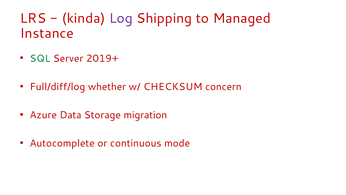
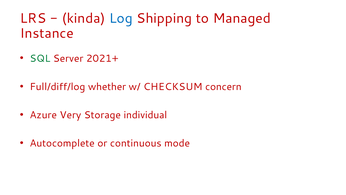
Log colour: purple -> blue
2019+: 2019+ -> 2021+
Data: Data -> Very
migration: migration -> individual
